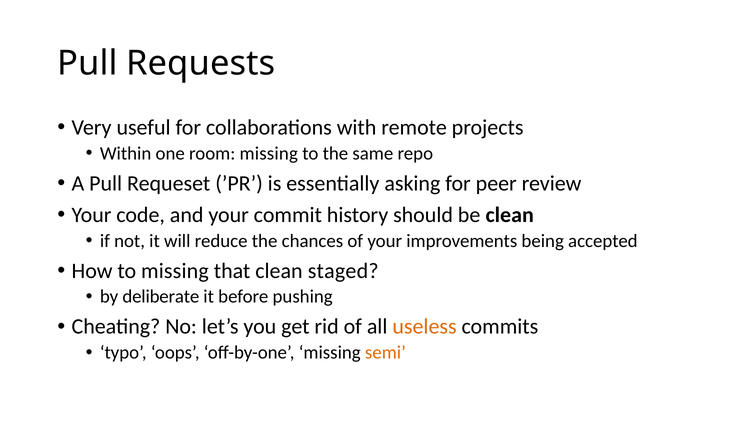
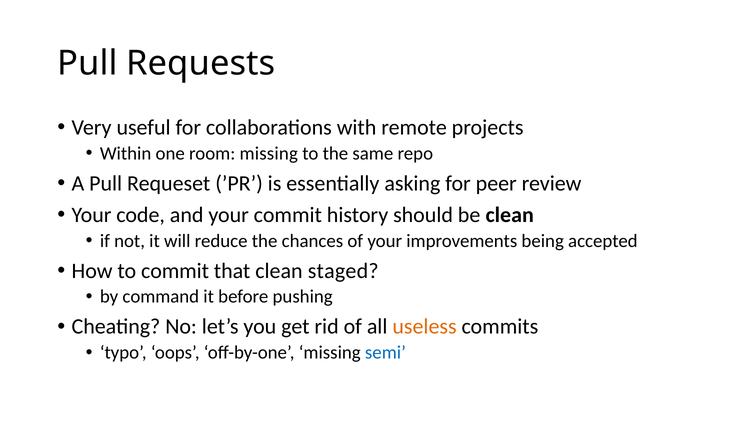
to missing: missing -> commit
deliberate: deliberate -> command
semi colour: orange -> blue
